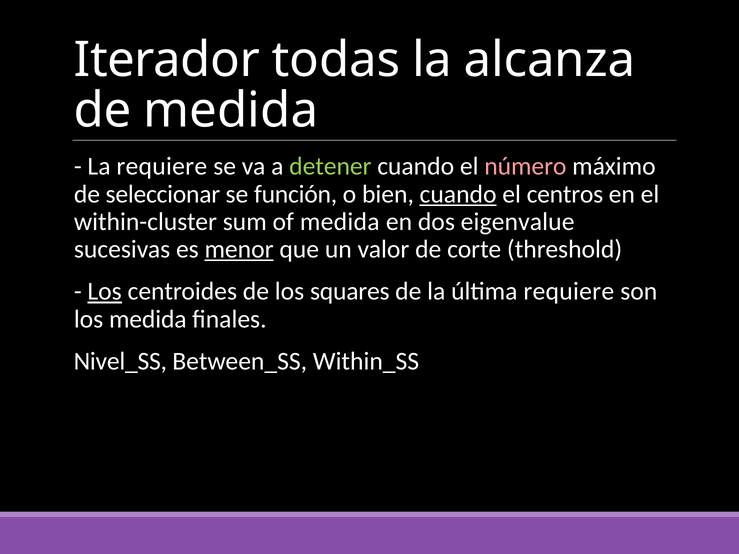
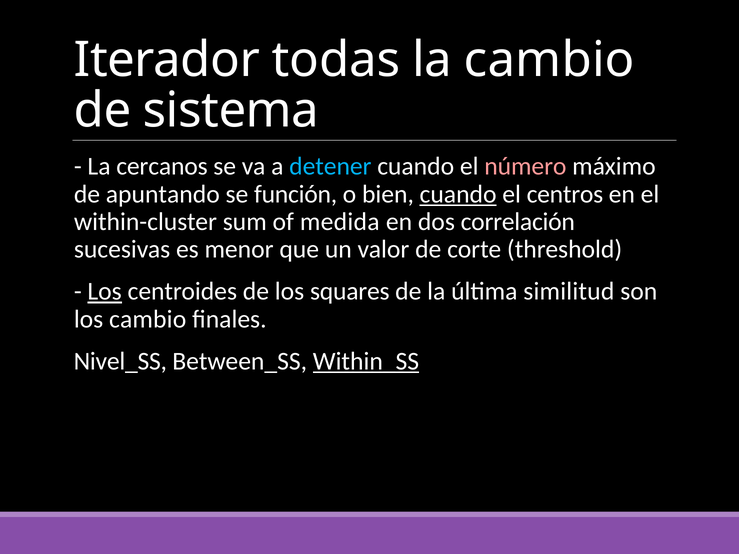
la alcanza: alcanza -> cambio
de medida: medida -> sistema
La requiere: requiere -> cercanos
detener colour: light green -> light blue
seleccionar: seleccionar -> apuntando
eigenvalue: eigenvalue -> correlación
menor underline: present -> none
última requiere: requiere -> similitud
los medida: medida -> cambio
Within_SS underline: none -> present
